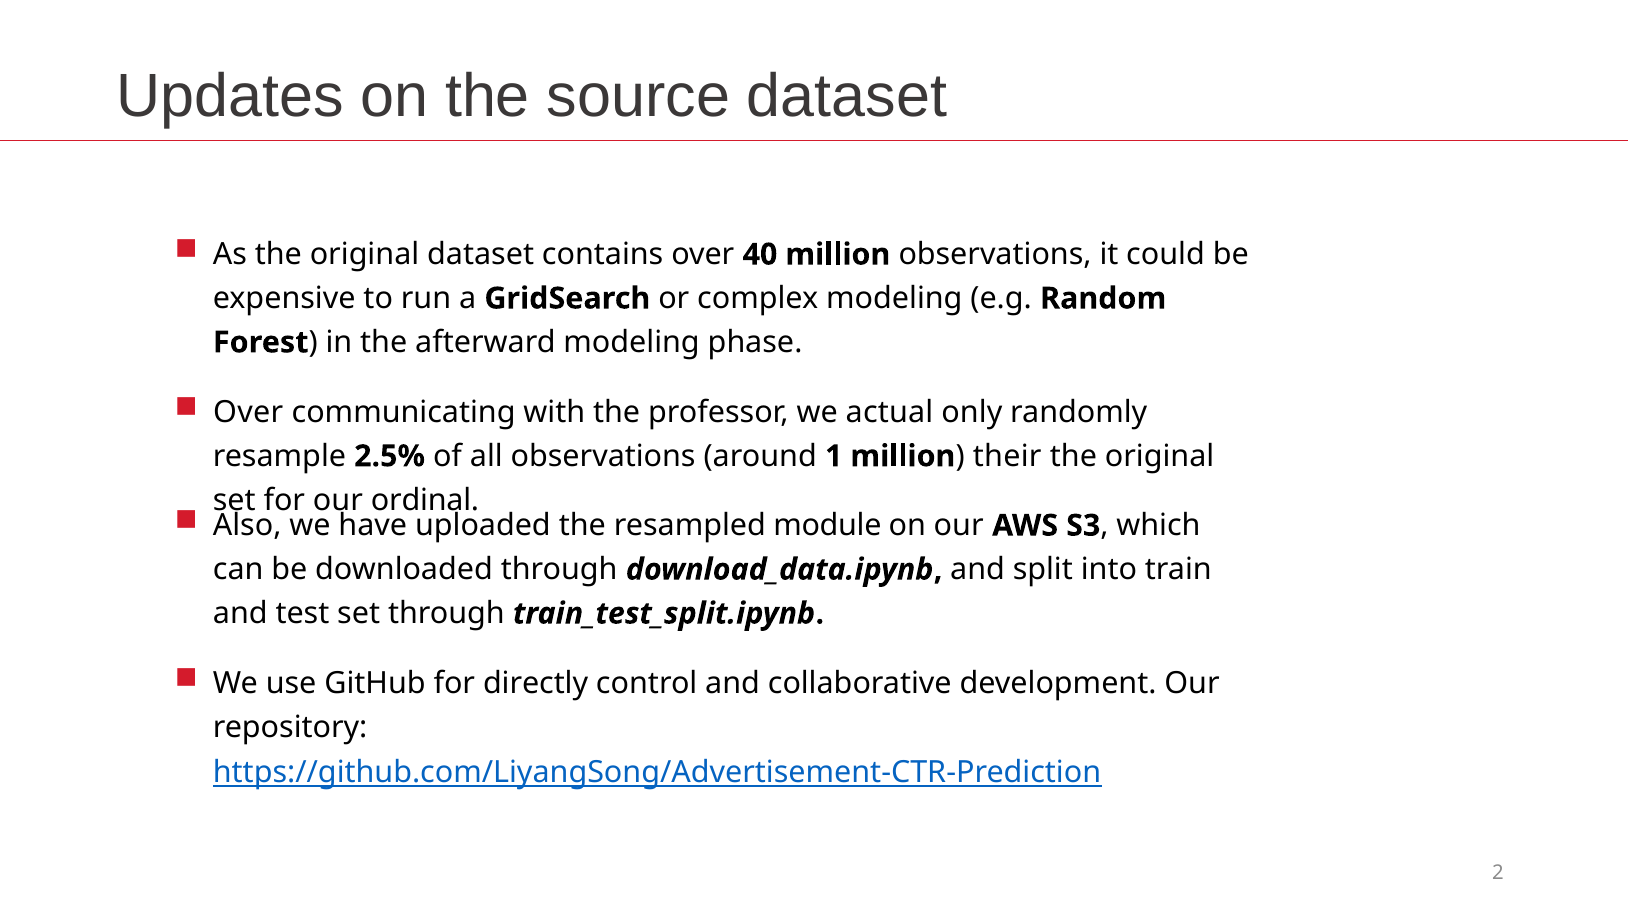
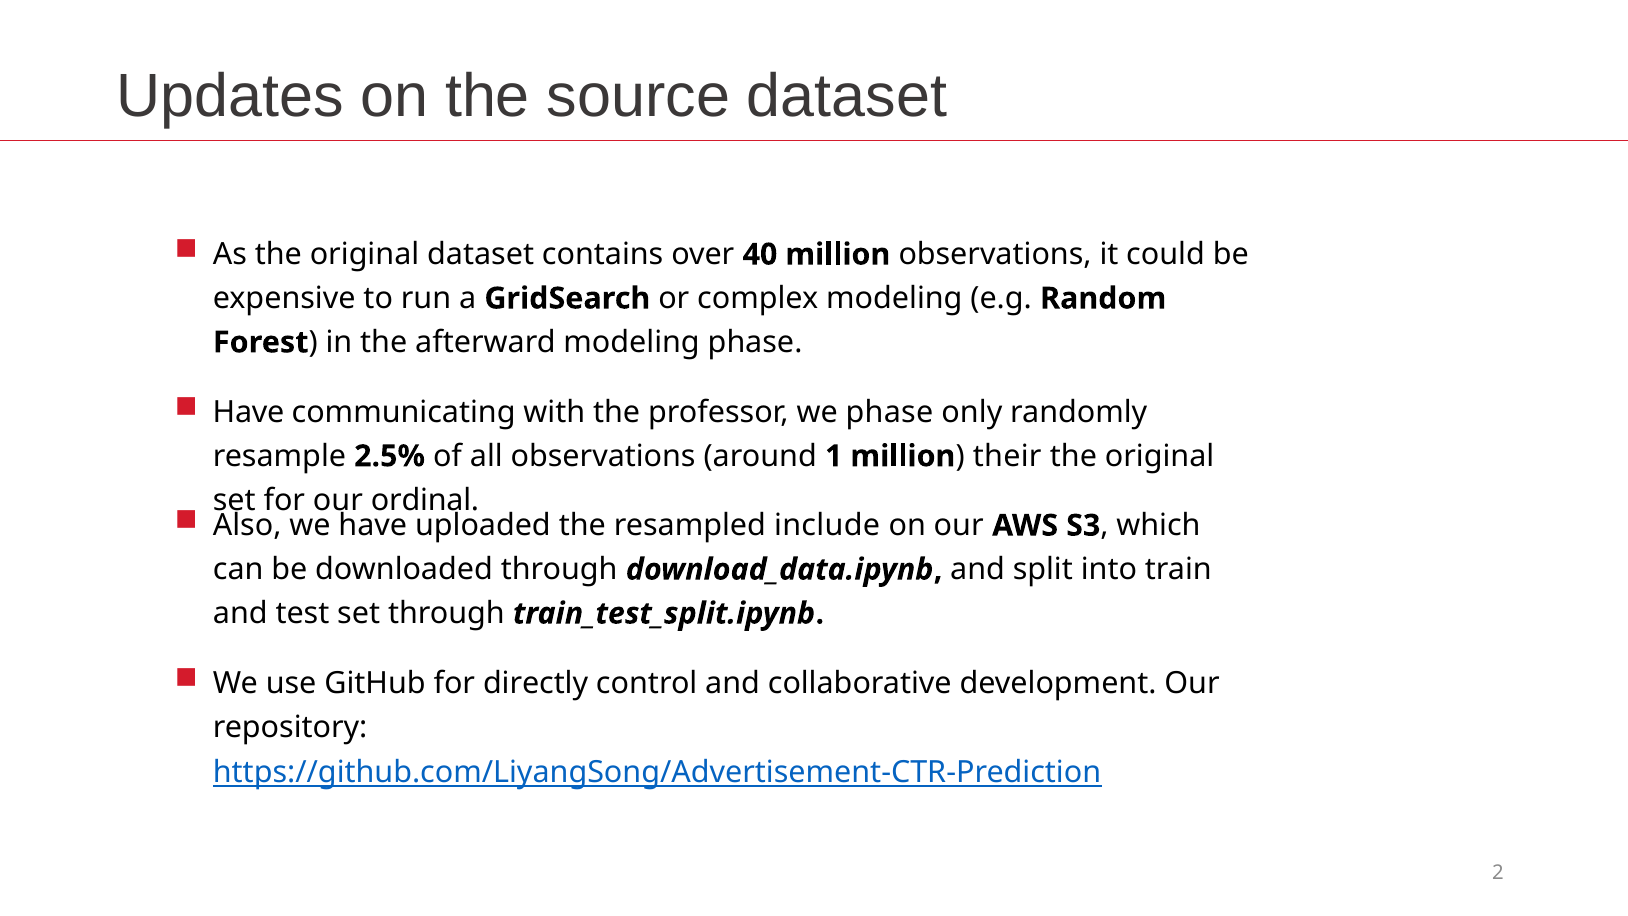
Over at (248, 412): Over -> Have
we actual: actual -> phase
module: module -> include
